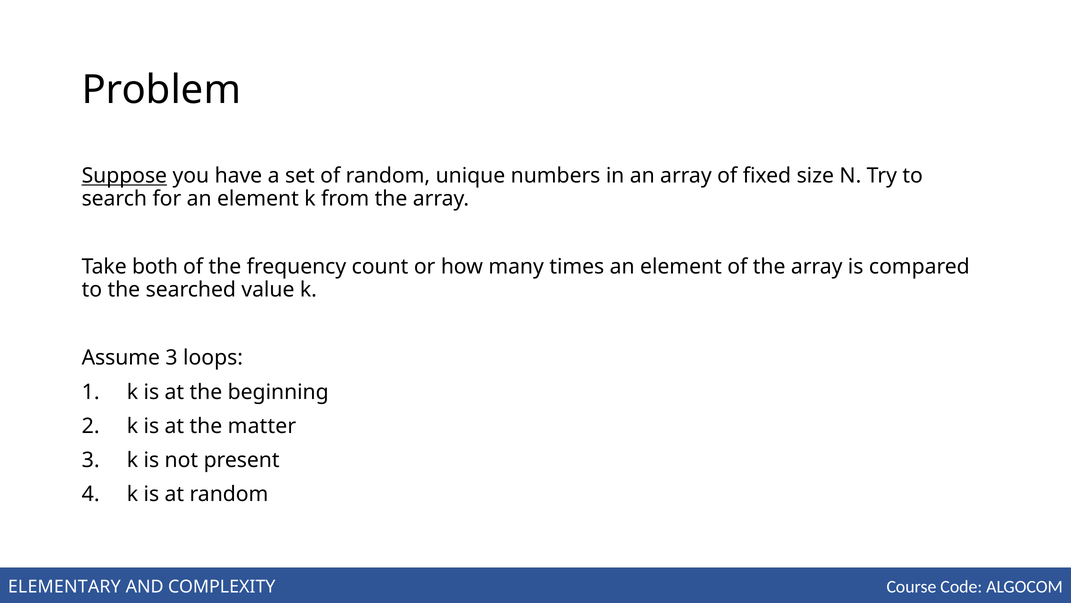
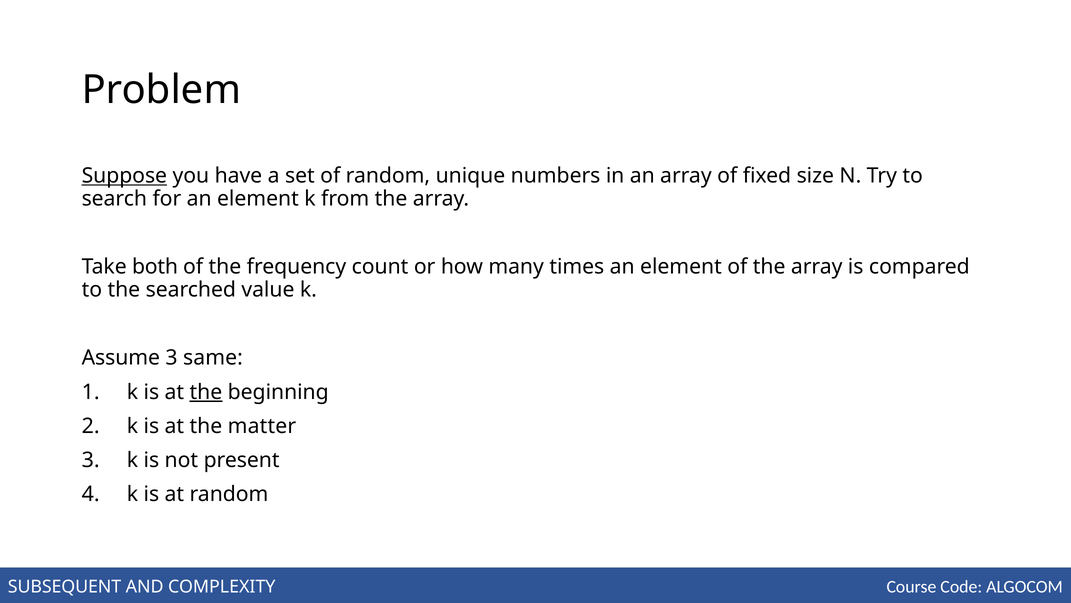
loops: loops -> same
the at (206, 392) underline: none -> present
ELEMENTARY: ELEMENTARY -> SUBSEQUENT
